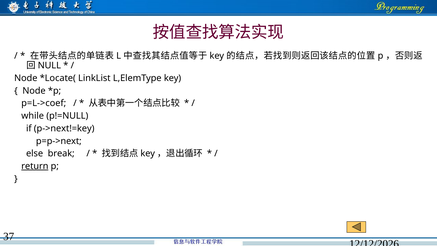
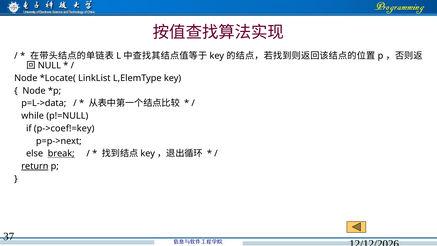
p=L->coef: p=L->coef -> p=L->data
p->next!=key: p->next!=key -> p->coef!=key
break underline: none -> present
